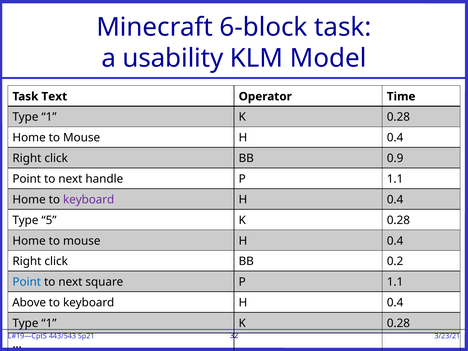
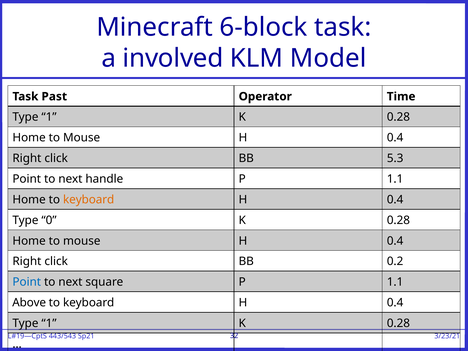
usability: usability -> involved
Text: Text -> Past
0.9: 0.9 -> 5.3
keyboard at (89, 200) colour: purple -> orange
5: 5 -> 0
